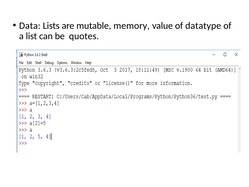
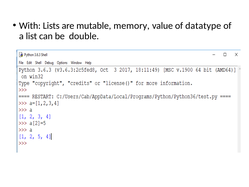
Data: Data -> With
quotes: quotes -> double
